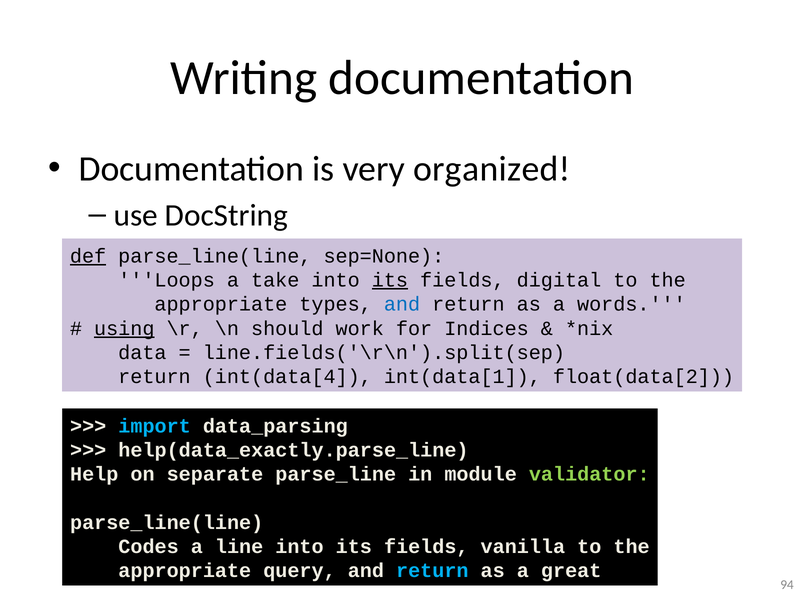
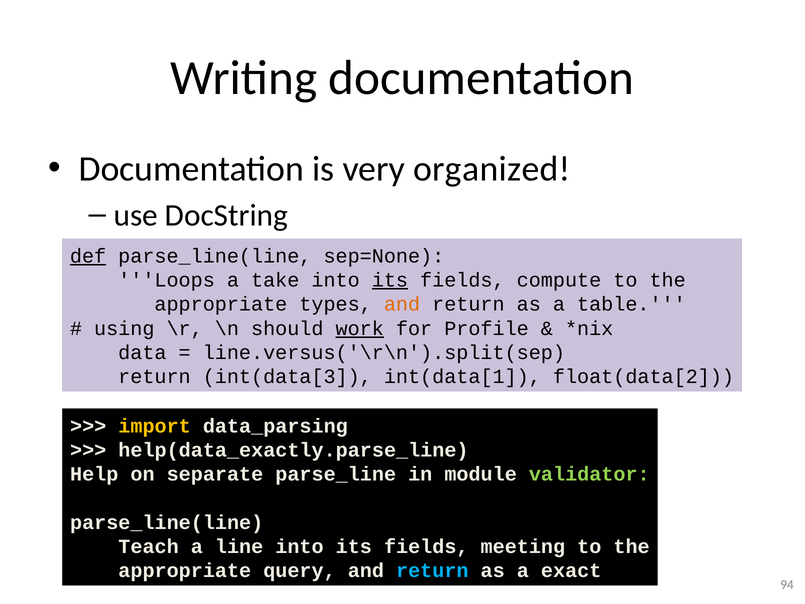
digital: digital -> compute
and at (402, 304) colour: blue -> orange
words: words -> table
using underline: present -> none
work underline: none -> present
Indices: Indices -> Profile
line.fields('\r\n').split(sep: line.fields('\r\n').split(sep -> line.versus('\r\n').split(sep
int(data[4: int(data[4 -> int(data[3
import colour: light blue -> yellow
Codes: Codes -> Teach
vanilla: vanilla -> meeting
great: great -> exact
